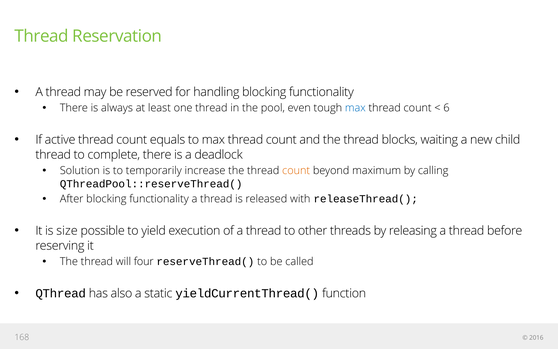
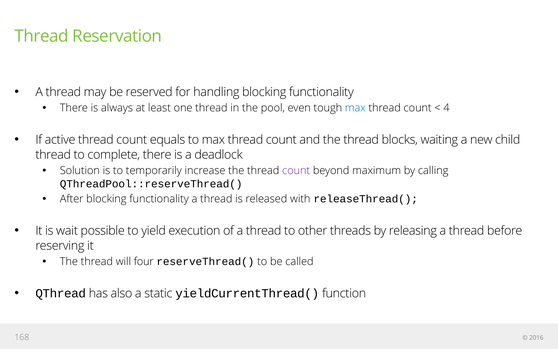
6: 6 -> 4
count at (296, 171) colour: orange -> purple
size: size -> wait
